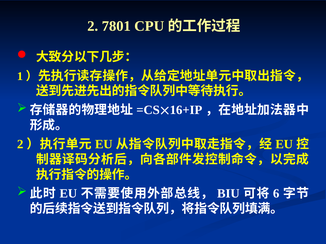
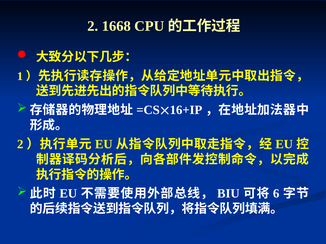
7801: 7801 -> 1668
